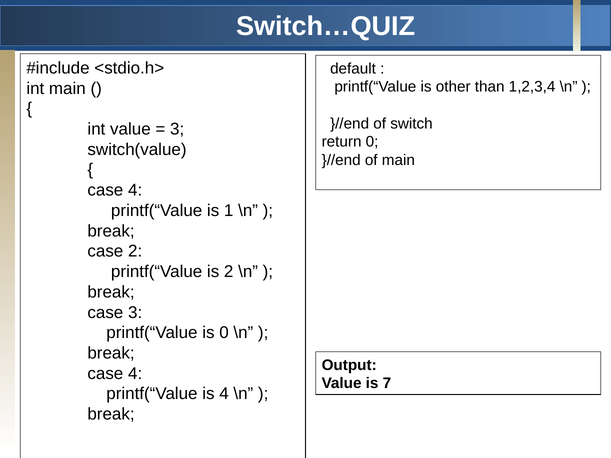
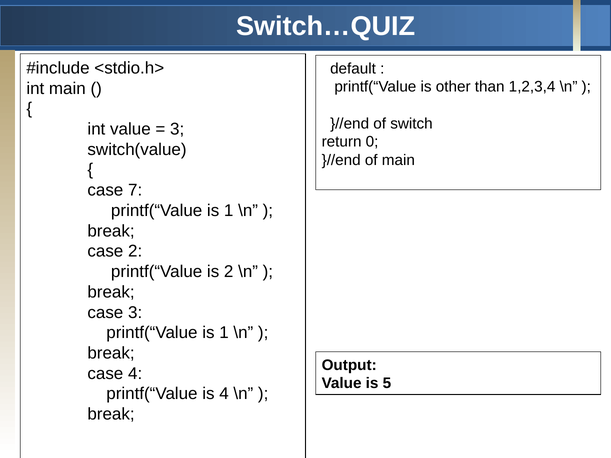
4 at (135, 190): 4 -> 7
0 at (224, 333): 0 -> 1
7: 7 -> 5
